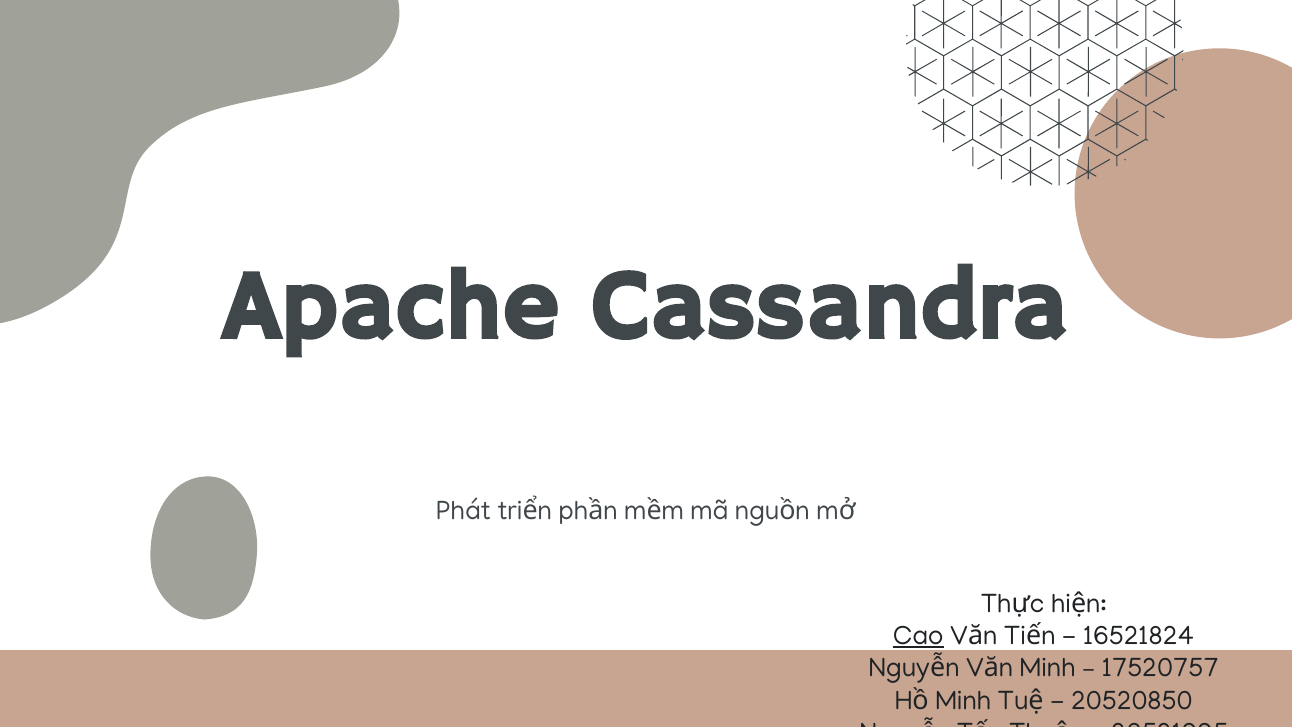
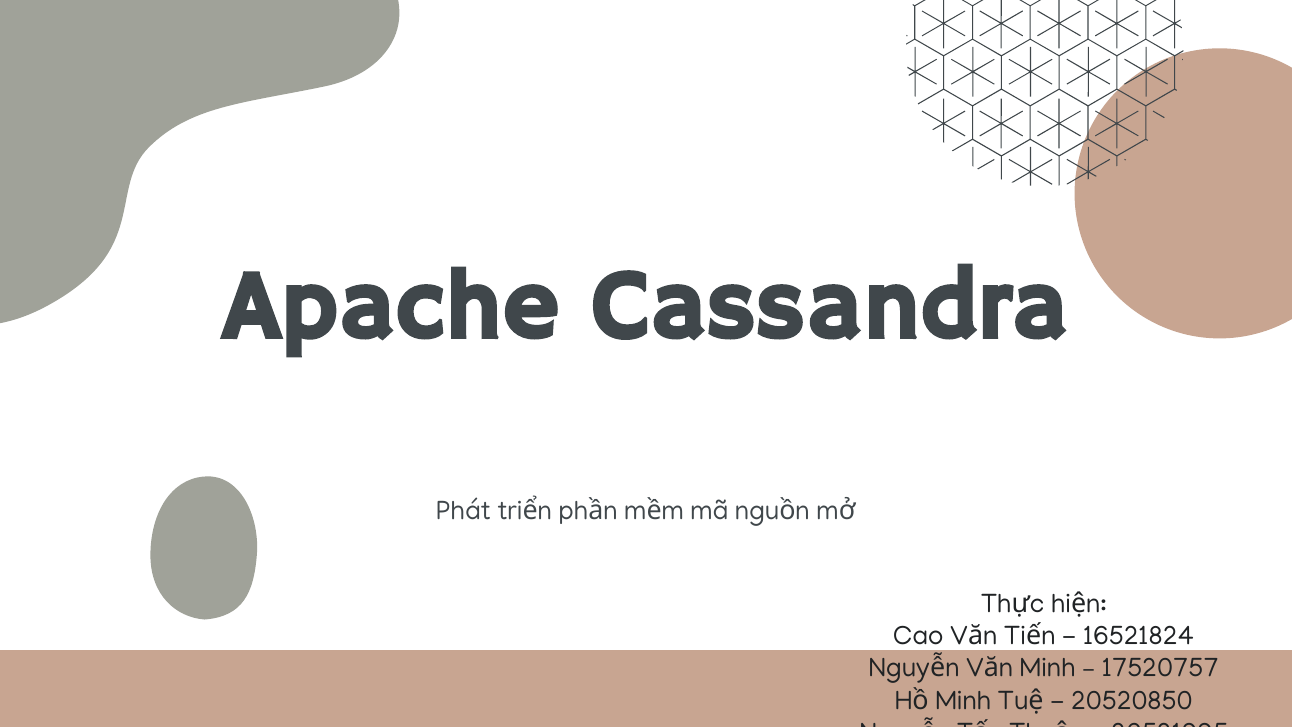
Cao underline: present -> none
